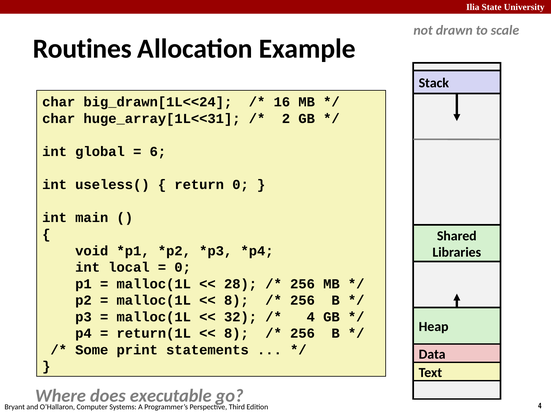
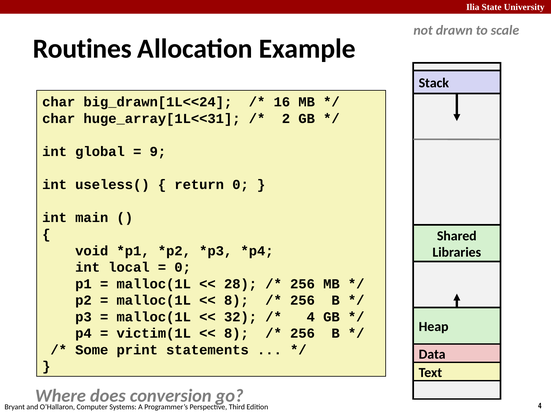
6: 6 -> 9
return(1L: return(1L -> victim(1L
executable: executable -> conversion
